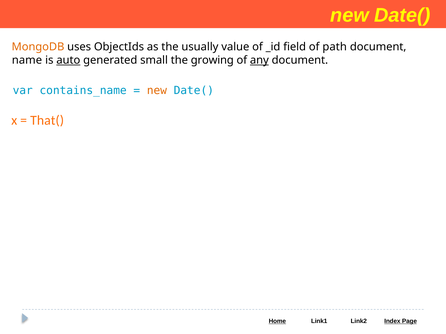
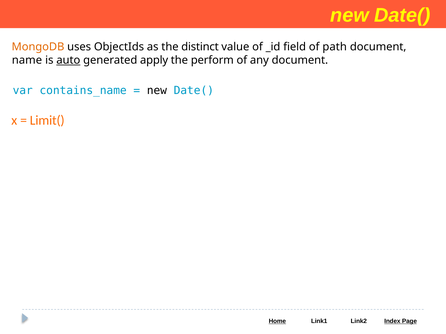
usually: usually -> distinct
small: small -> apply
growing: growing -> perform
any underline: present -> none
new at (157, 91) colour: orange -> black
That(: That( -> Limit(
